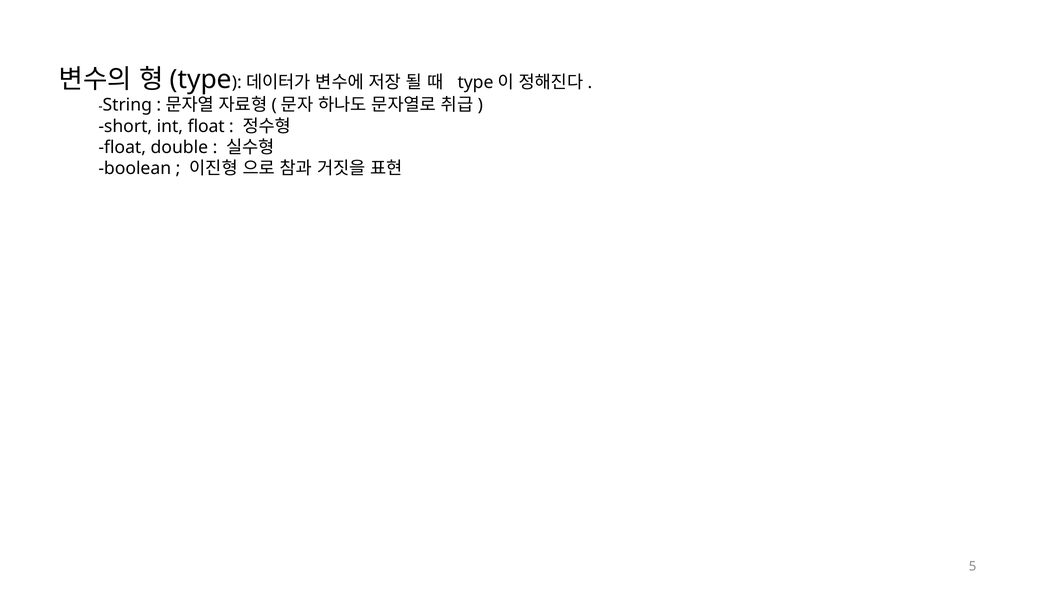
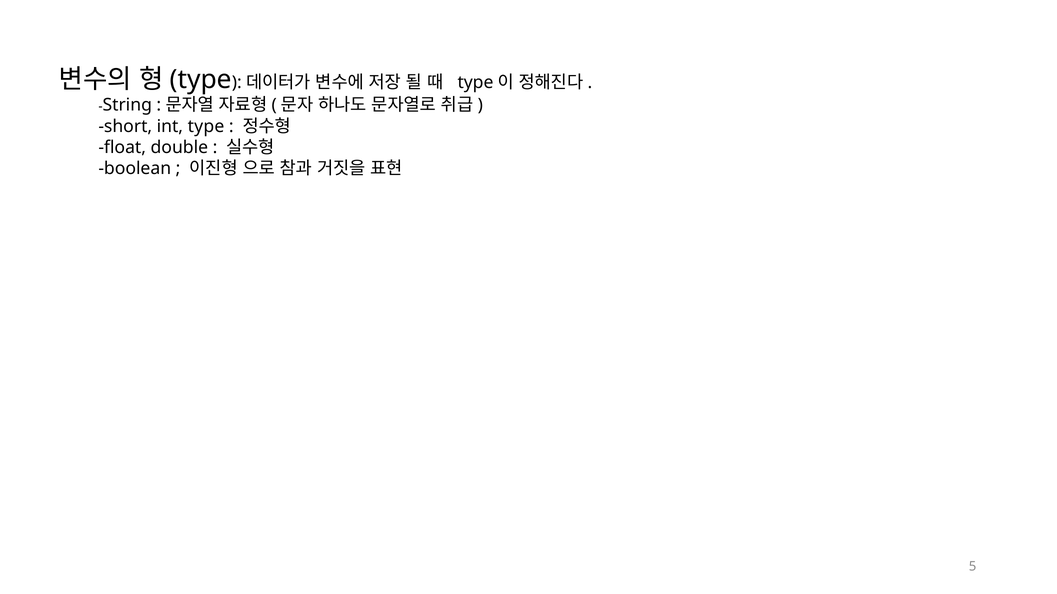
int float: float -> type
